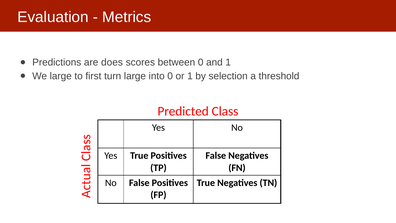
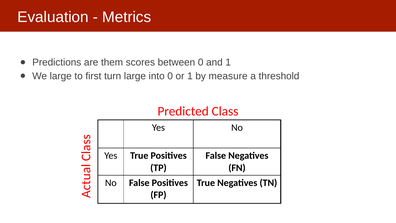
does: does -> them
selection: selection -> measure
